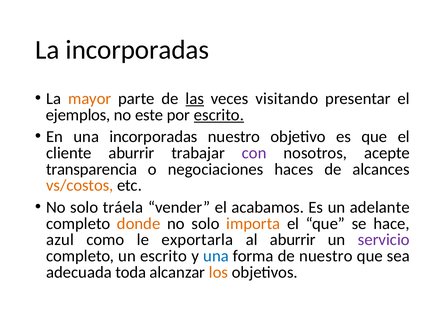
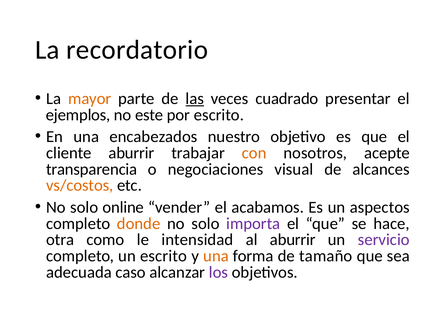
La incorporadas: incorporadas -> recordatorio
visitando: visitando -> cuadrado
escrito at (219, 115) underline: present -> none
una incorporadas: incorporadas -> encabezados
con colour: purple -> orange
haces: haces -> visual
tráela: tráela -> online
adelante: adelante -> aspectos
importa colour: orange -> purple
azul: azul -> otra
exportarla: exportarla -> intensidad
una at (216, 256) colour: blue -> orange
de nuestro: nuestro -> tamaño
toda: toda -> caso
los colour: orange -> purple
